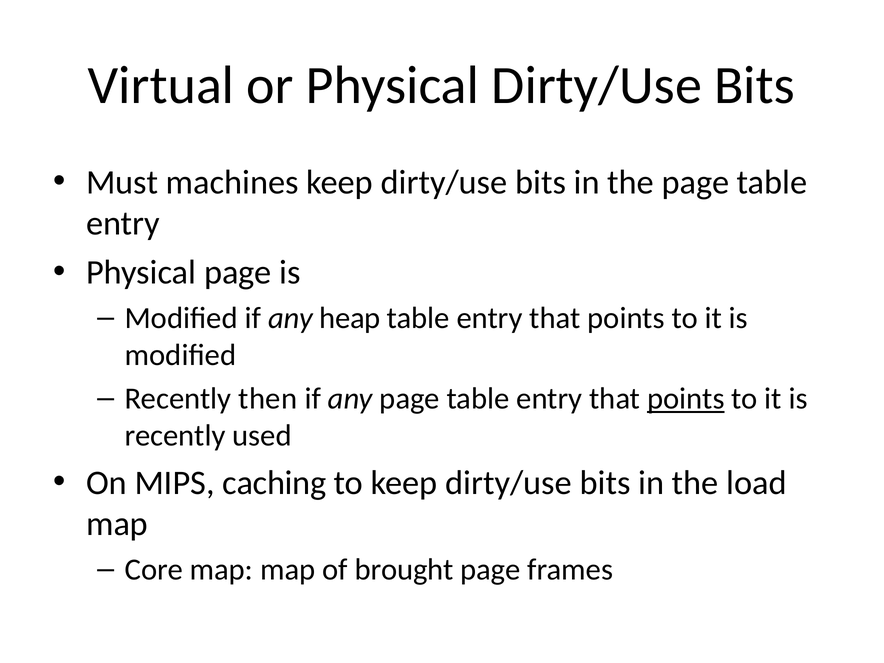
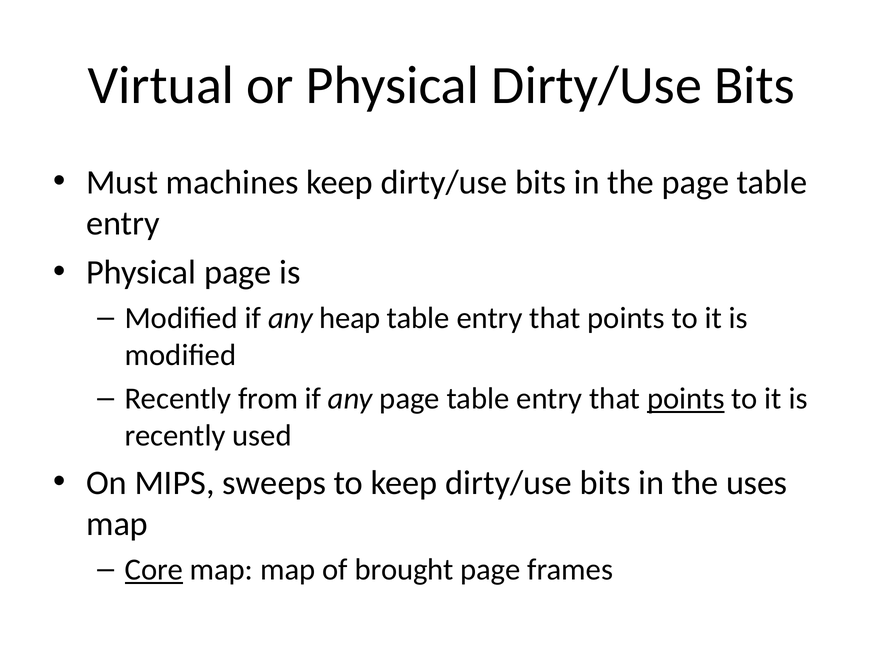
then: then -> from
caching: caching -> sweeps
load: load -> uses
Core underline: none -> present
